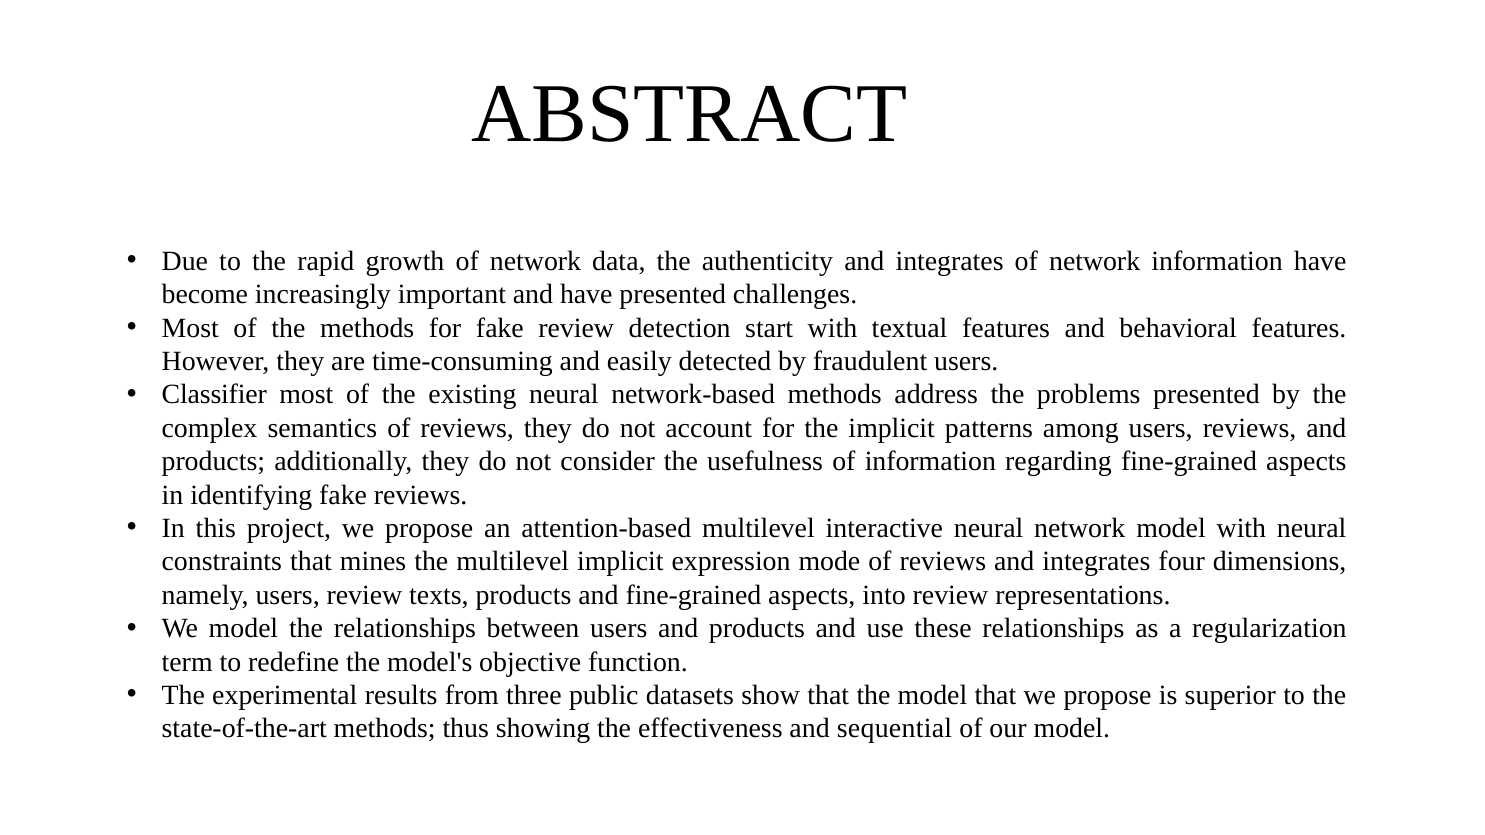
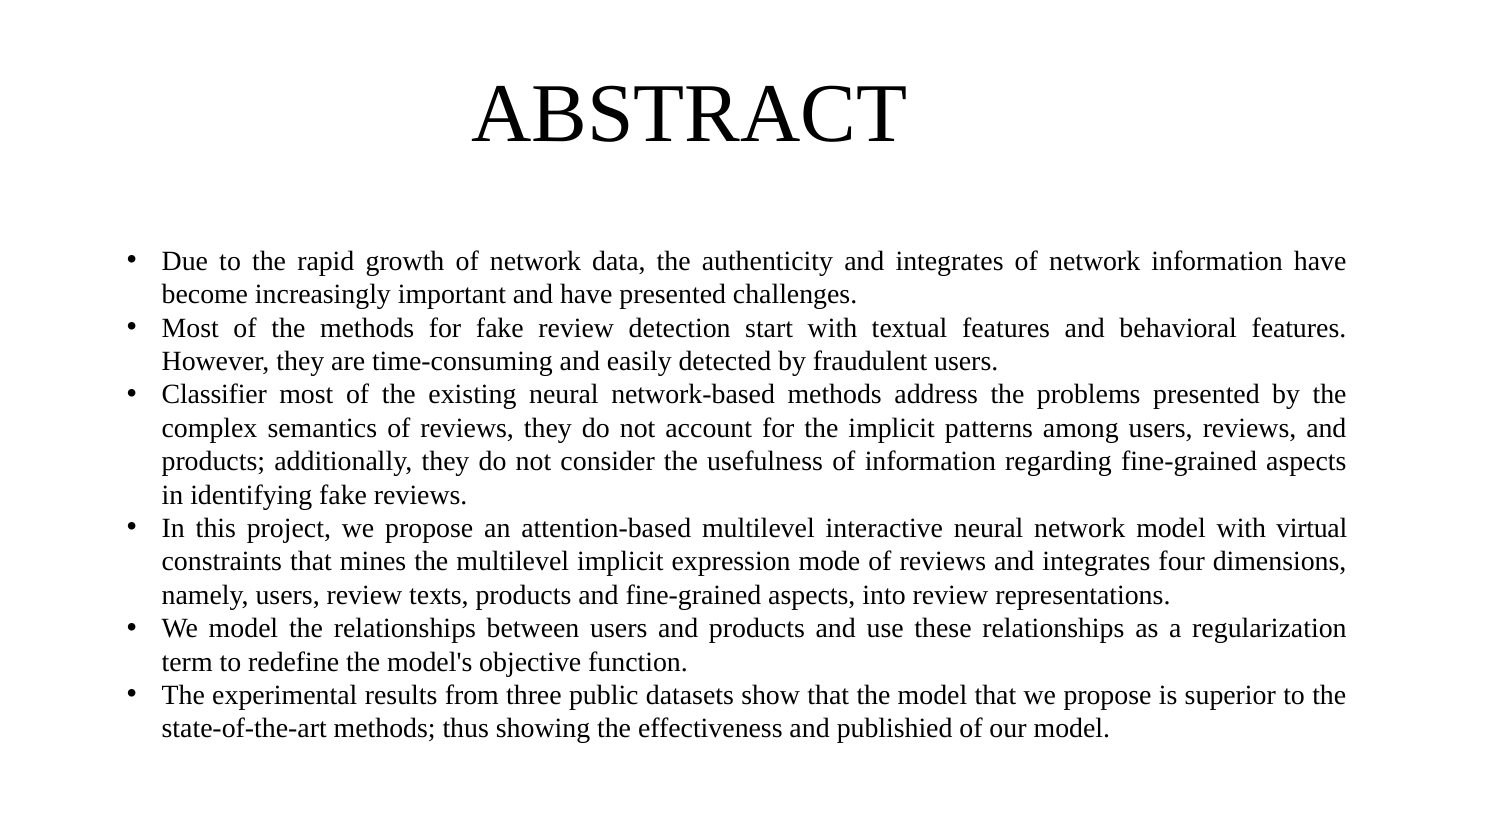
with neural: neural -> virtual
sequential: sequential -> publishied
